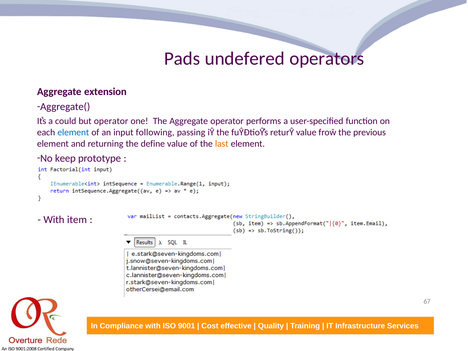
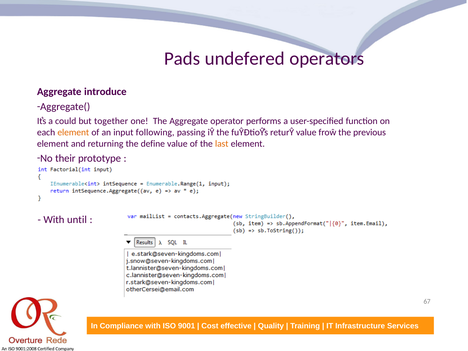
extension: extension -> introduce
but operator: operator -> together
element at (73, 132) colour: blue -> orange
keep: keep -> their
item: item -> until
